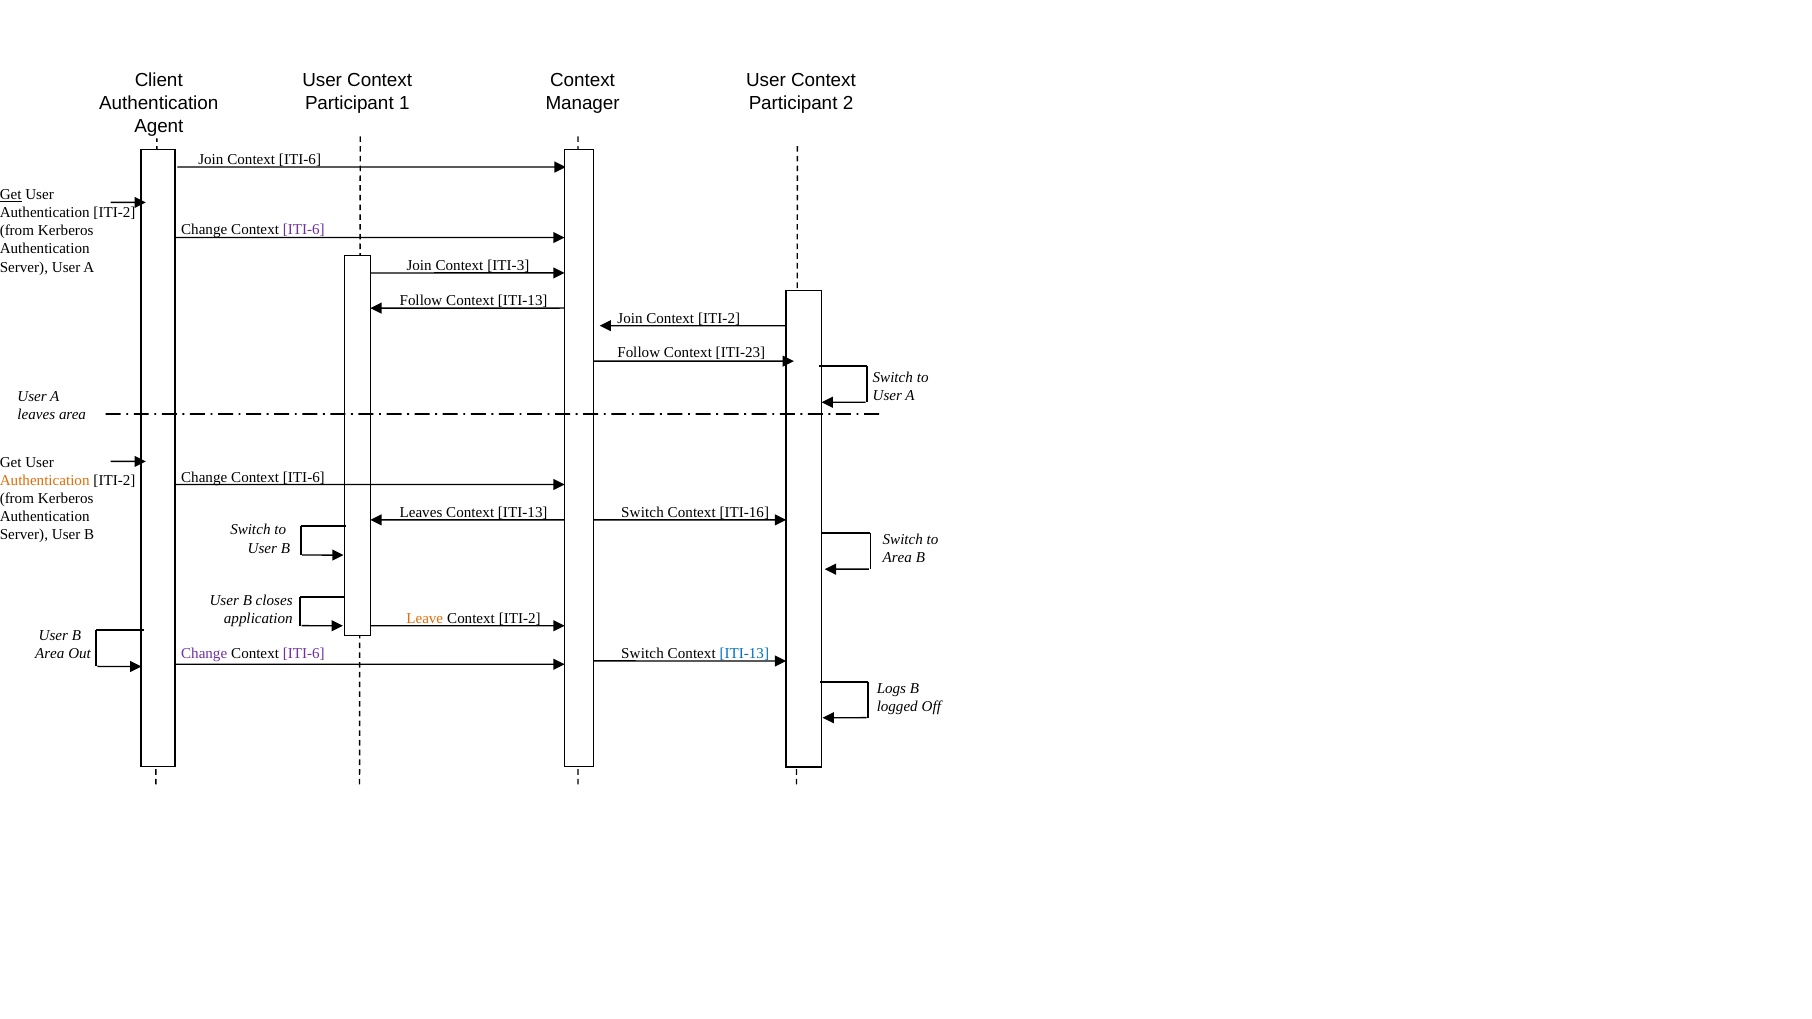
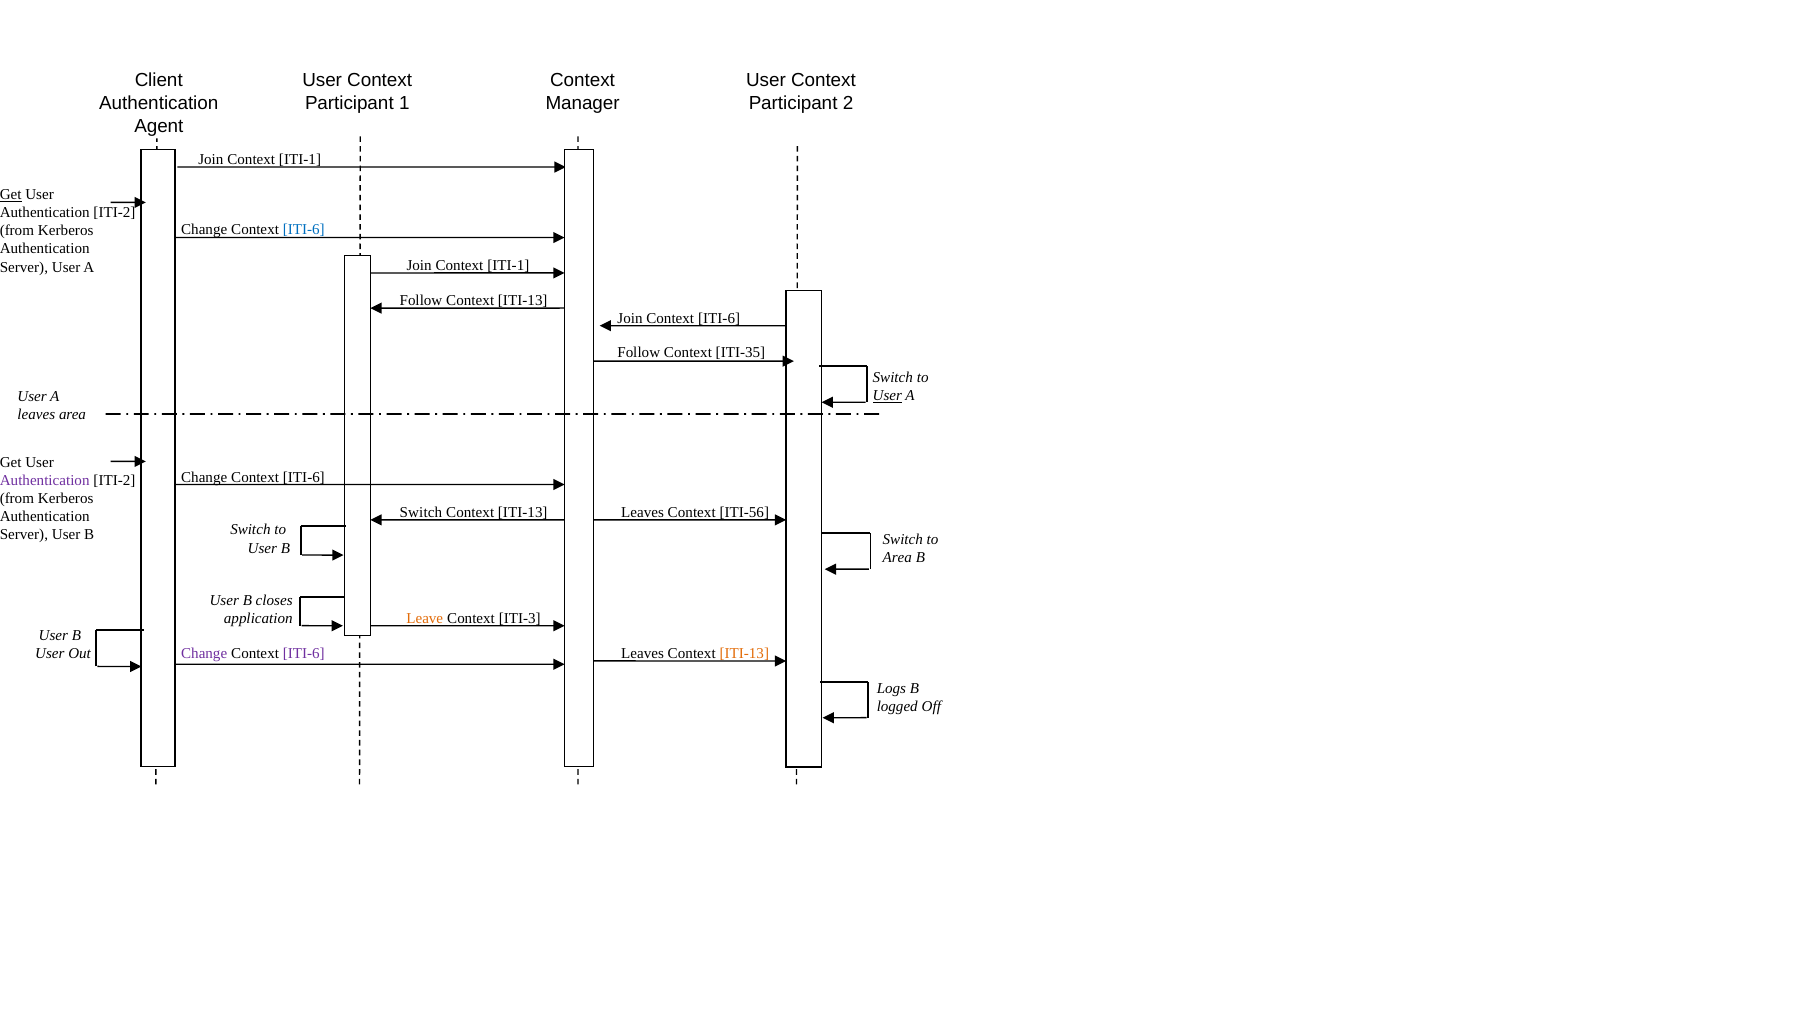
ITI-6 at (300, 159): ITI-6 -> ITI-1
ITI-6 at (304, 230) colour: purple -> blue
ITI-3 at (508, 265): ITI-3 -> ITI-1
Join Context ITI-2: ITI-2 -> ITI-6
ITI-23: ITI-23 -> ITI-35
User at (887, 396) underline: none -> present
Authentication at (45, 480) colour: orange -> purple
Leaves at (421, 512): Leaves -> Switch
Switch at (642, 512): Switch -> Leaves
ITI-16: ITI-16 -> ITI-56
ITI-2 at (520, 618): ITI-2 -> ITI-3
Switch at (642, 654): Switch -> Leaves
ITI-13 at (744, 654) colour: blue -> orange
Area at (50, 654): Area -> User
